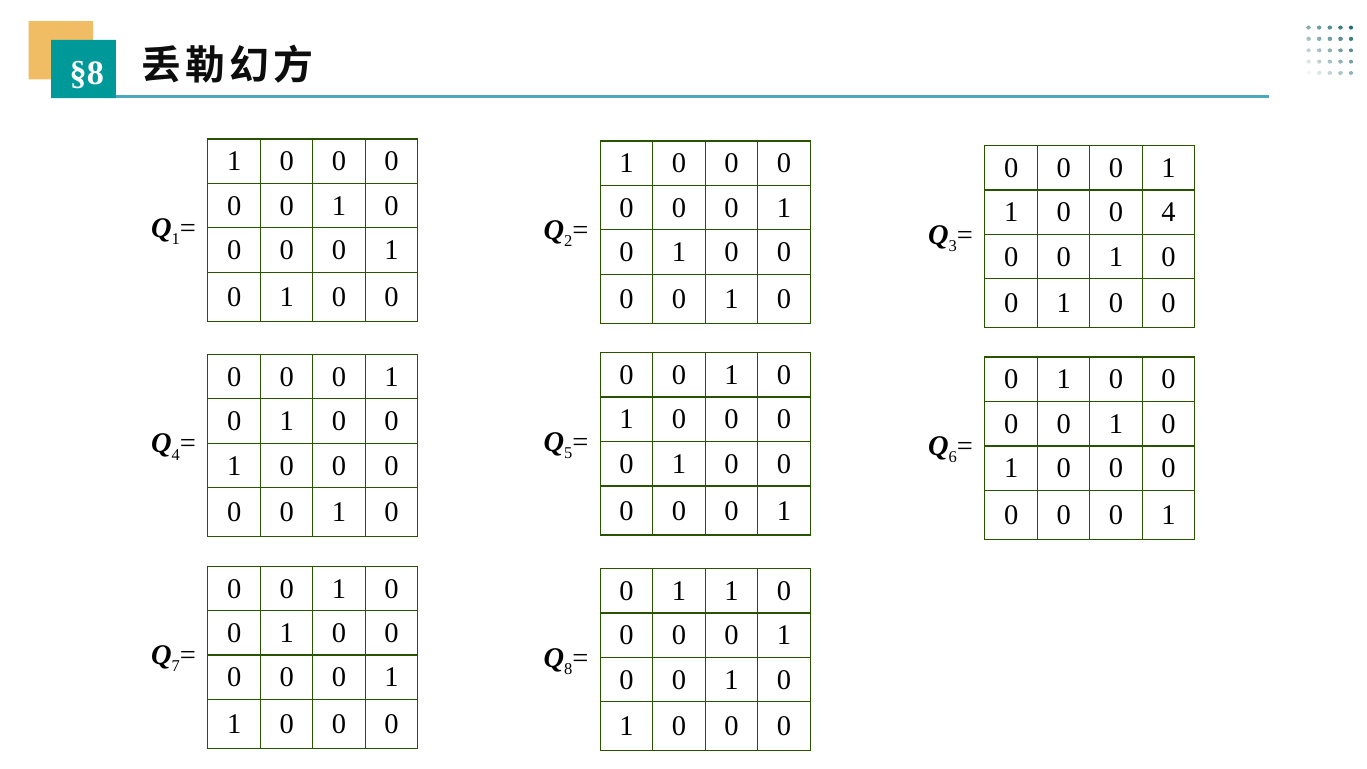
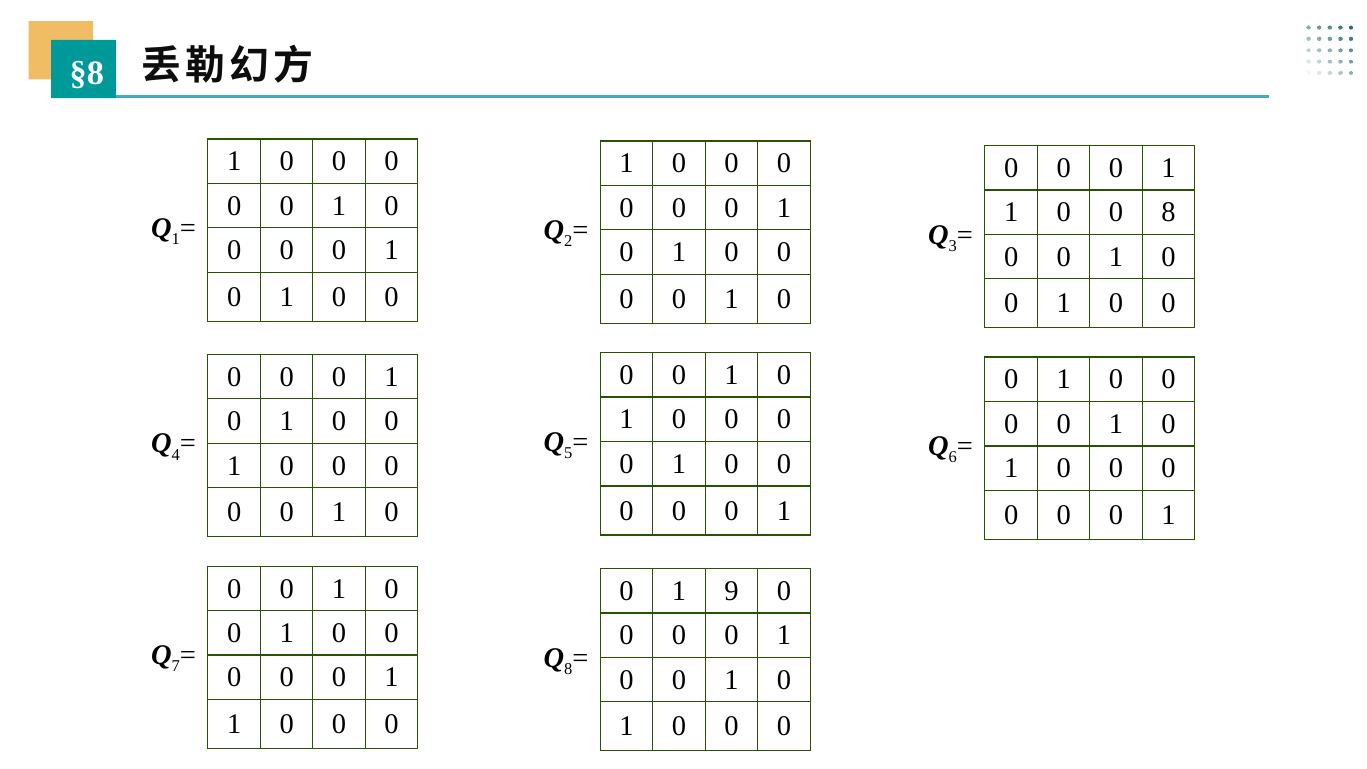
0 4: 4 -> 8
1 at (732, 591): 1 -> 9
